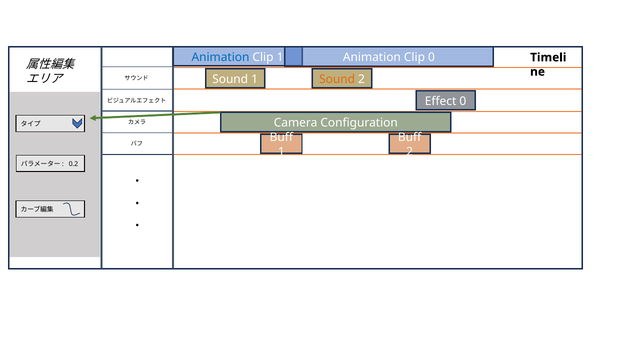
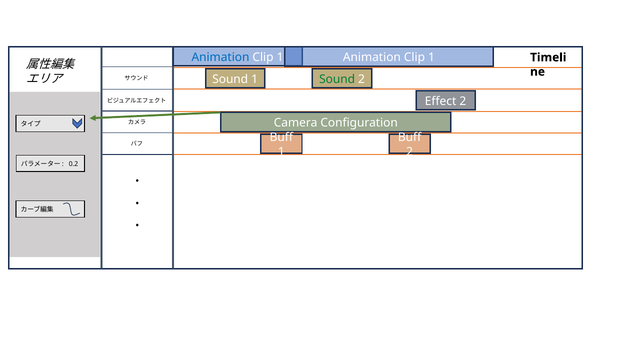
1 Animation Clip 0: 0 -> 1
Sound at (337, 79) colour: orange -> green
Effect 0: 0 -> 2
